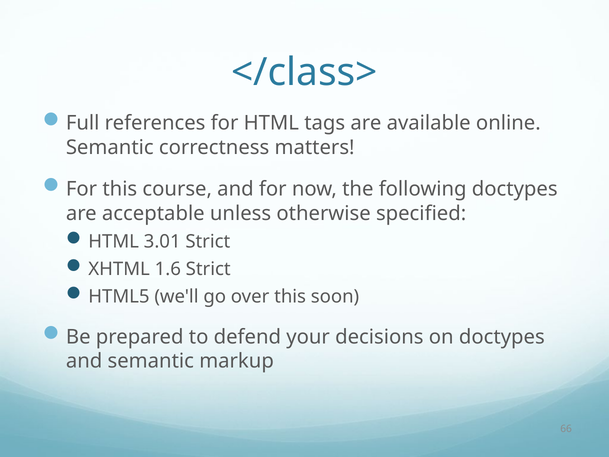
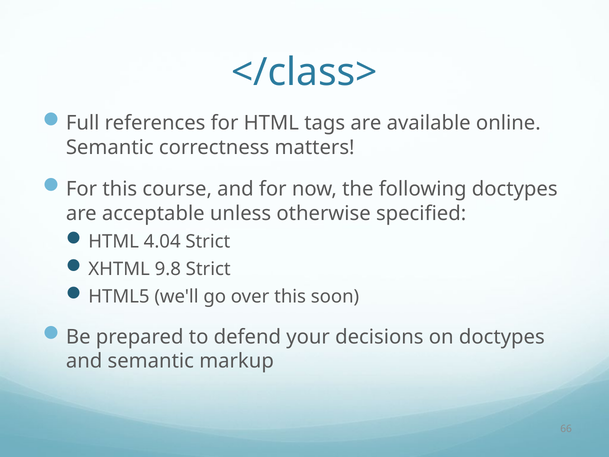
3.01: 3.01 -> 4.04
1.6: 1.6 -> 9.8
